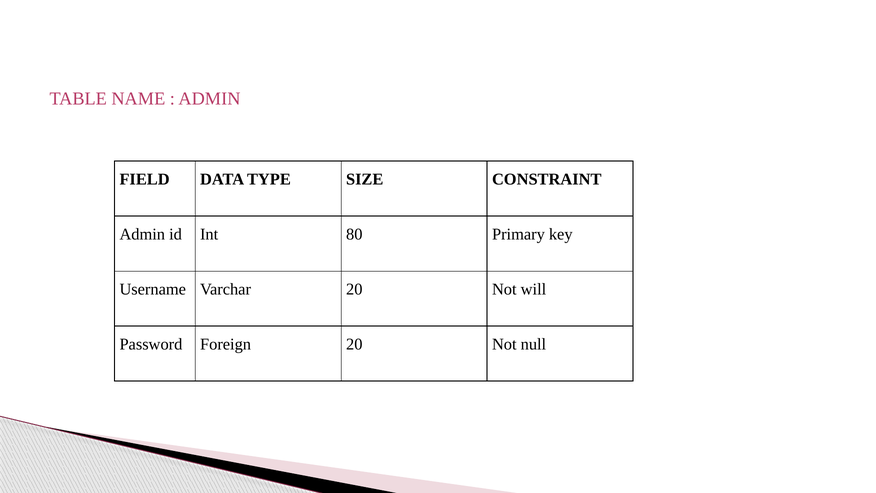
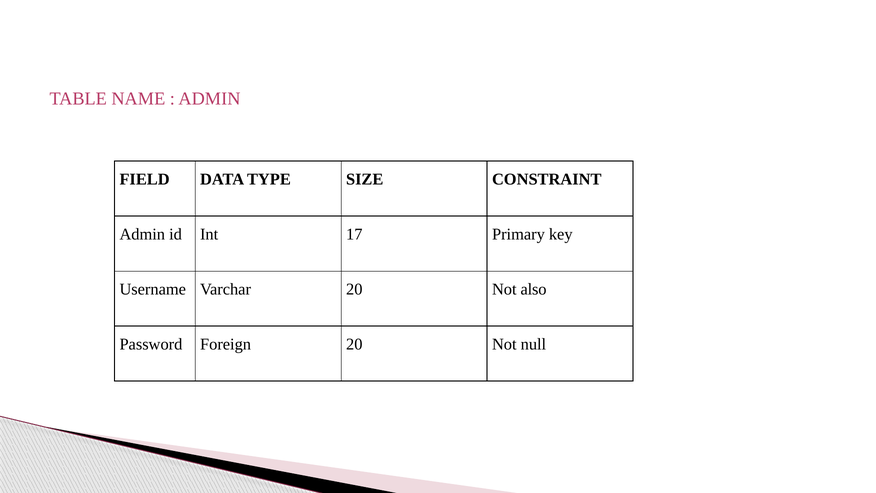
80: 80 -> 17
will: will -> also
